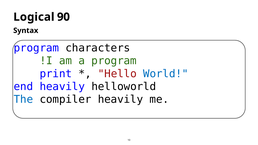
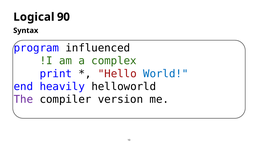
characters: characters -> influenced
a program: program -> complex
The colour: blue -> purple
compiler heavily: heavily -> version
